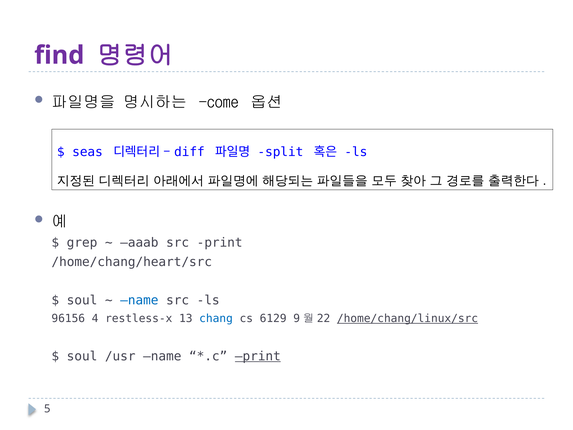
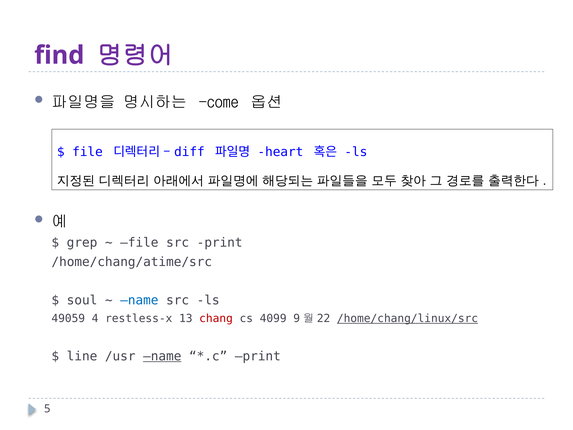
seas at (88, 152): seas -> file
split: split -> heart
aaab at (139, 243): aaab -> file
/home/chang/heart/src: /home/chang/heart/src -> /home/chang/atime/src
96156: 96156 -> 49059
chang colour: blue -> red
6129: 6129 -> 4099
soul at (82, 356): soul -> line
name at (162, 356) underline: none -> present
print at (258, 356) underline: present -> none
